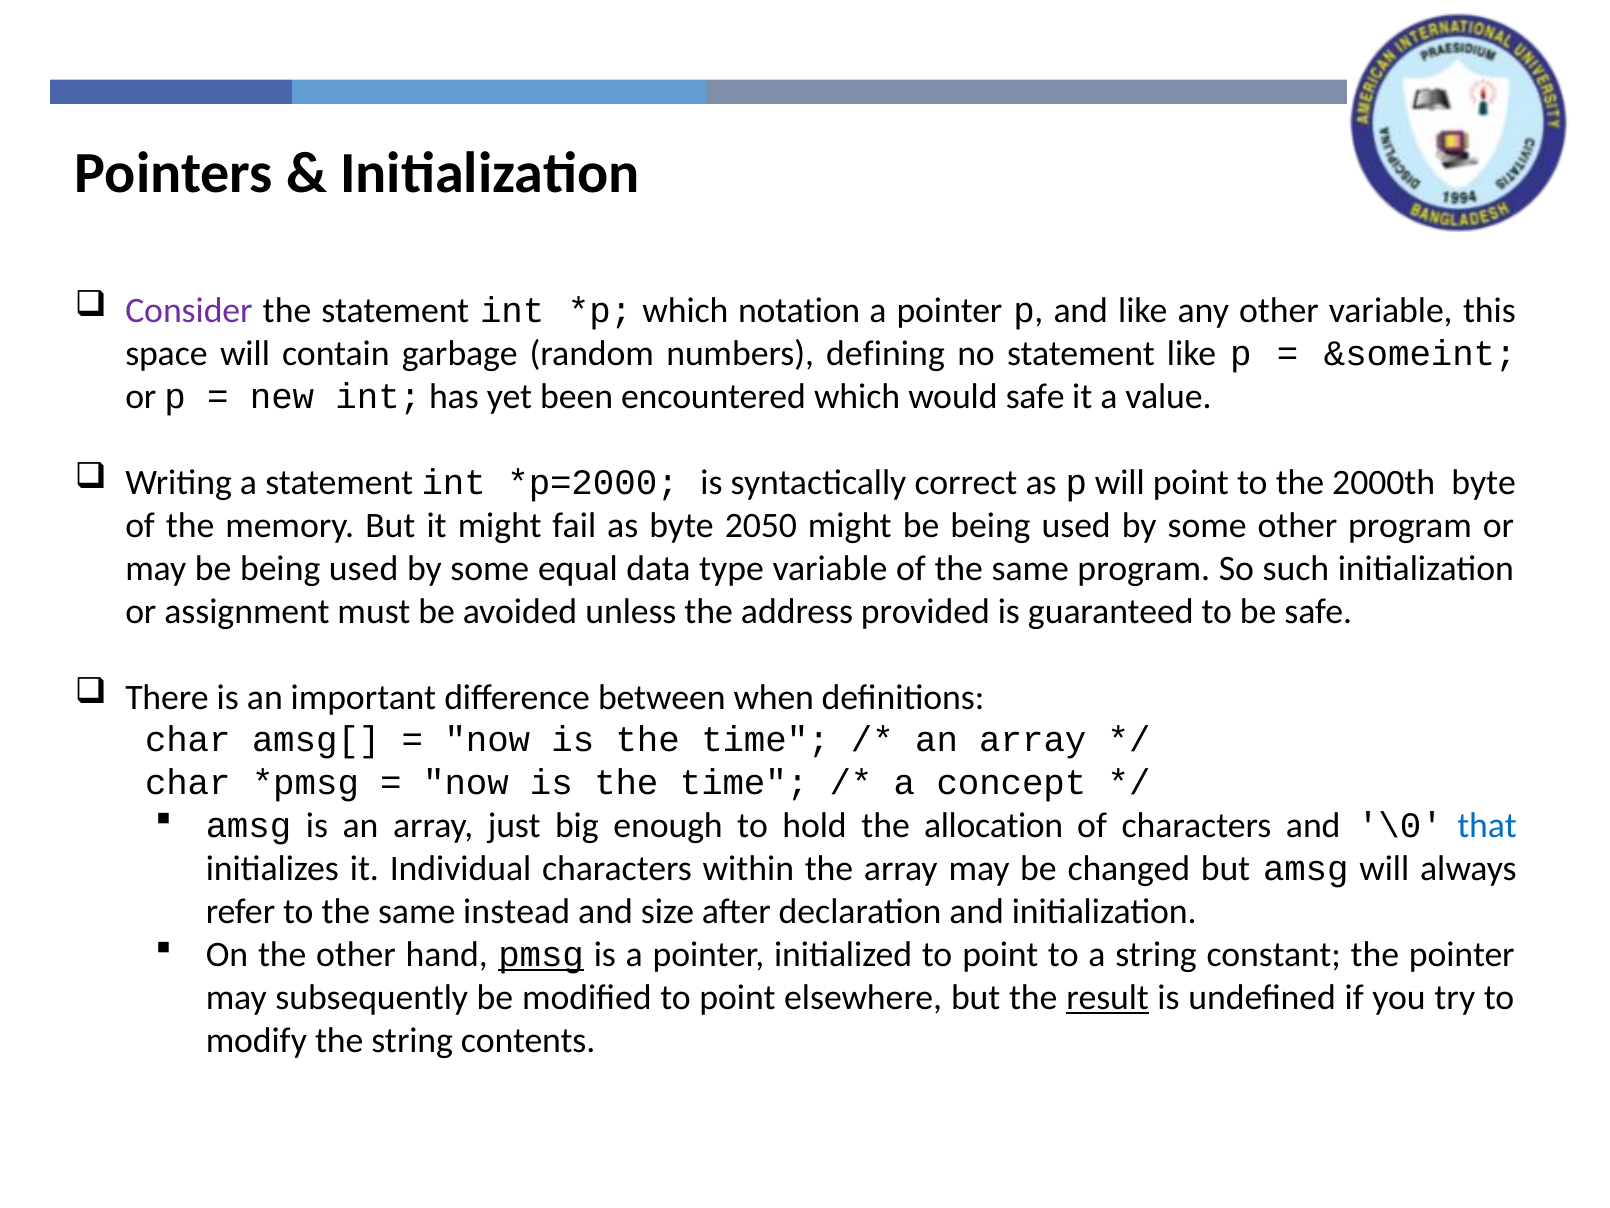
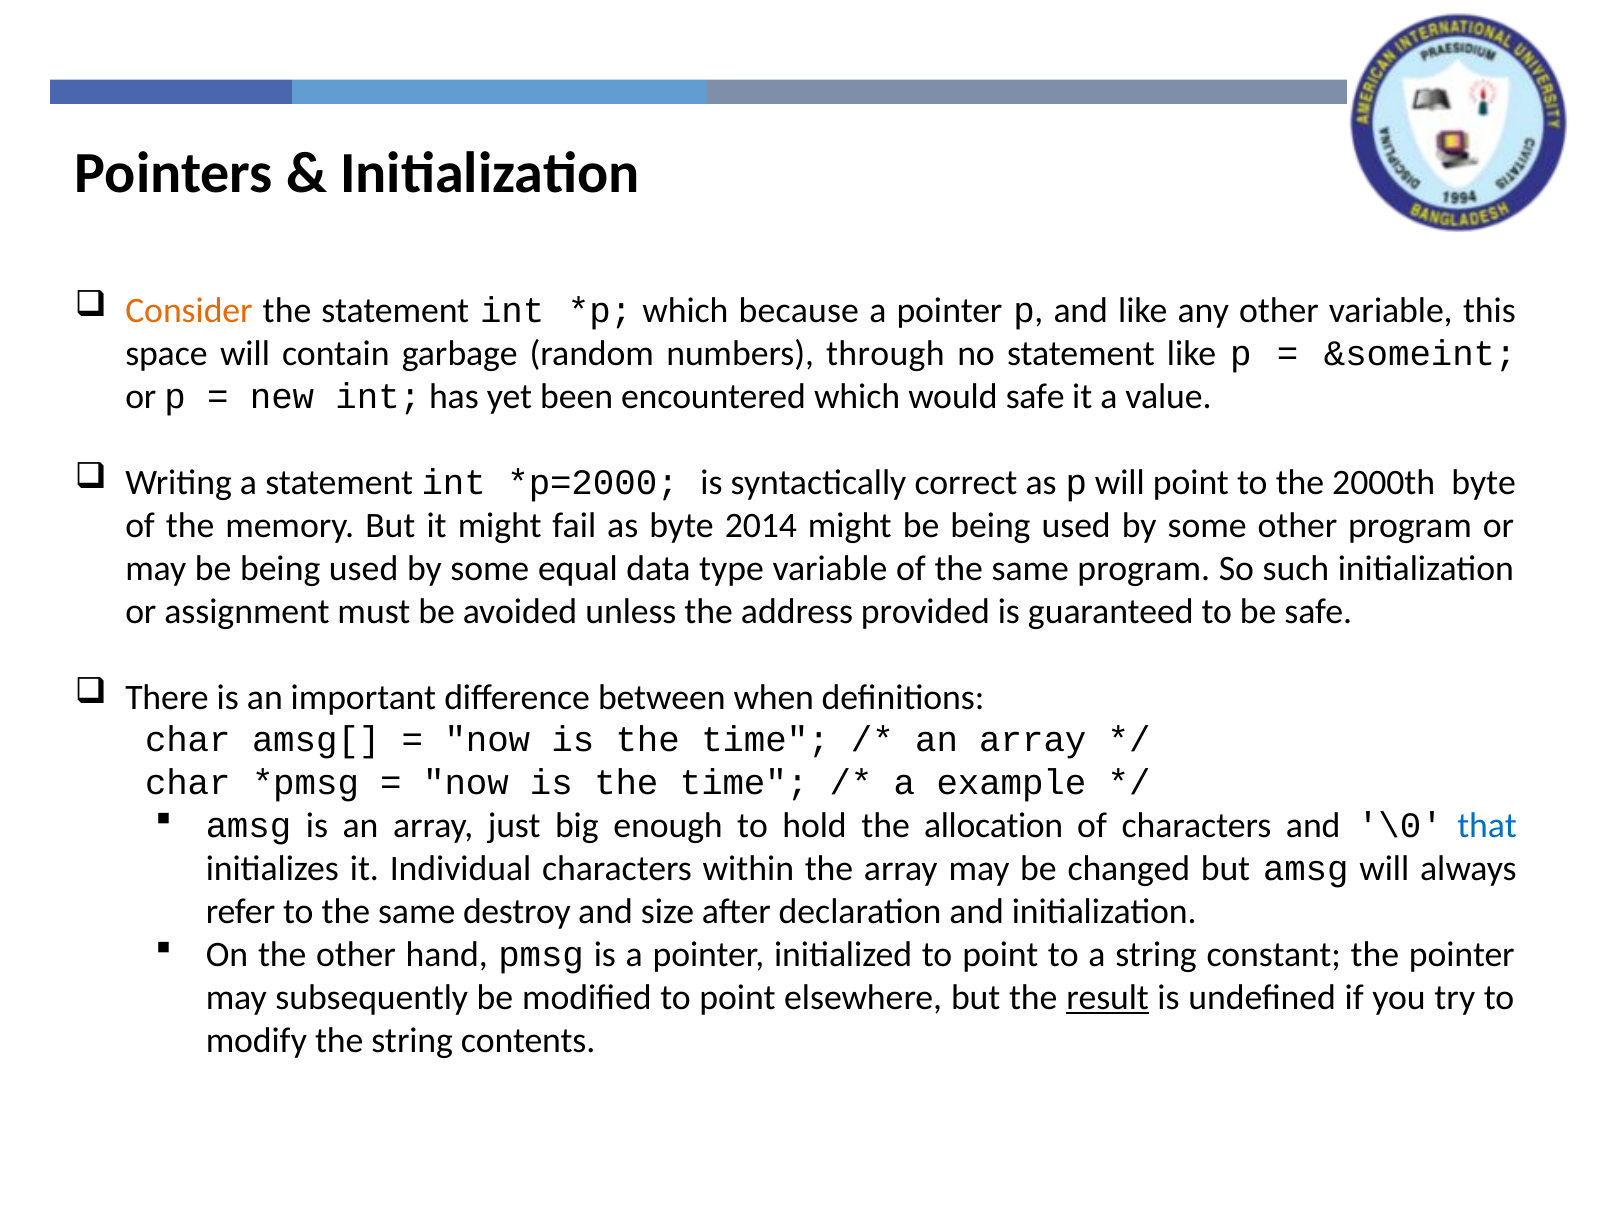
Consider colour: purple -> orange
notation: notation -> because
defining: defining -> through
2050: 2050 -> 2014
concept: concept -> example
instead: instead -> destroy
pmsg underline: present -> none
